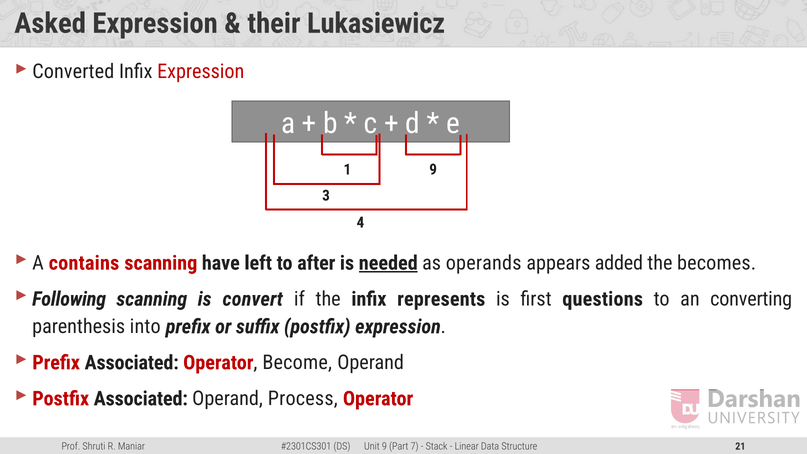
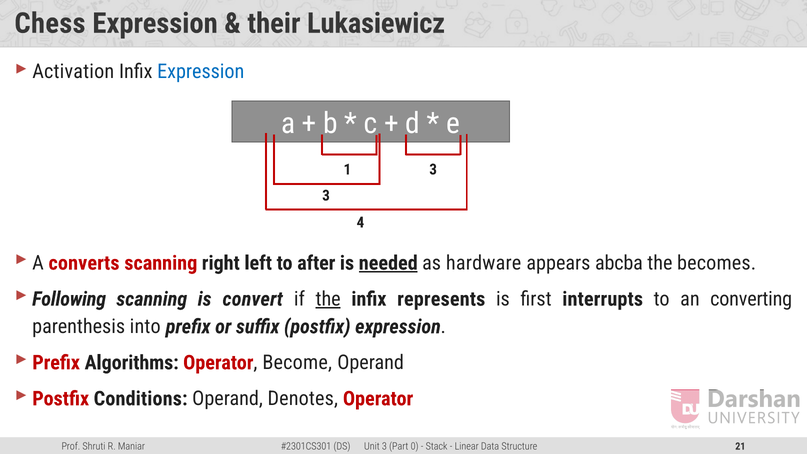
Asked: Asked -> Chess
Converted: Converted -> Activation
Expression at (201, 72) colour: red -> blue
1 9: 9 -> 3
contains: contains -> converts
have: have -> right
operands: operands -> hardware
added: added -> abcba
the at (328, 299) underline: none -> present
questions: questions -> interrupts
Prefix Associated: Associated -> Algorithms
Postfix Associated: Associated -> Conditions
Process: Process -> Denotes
9 at (384, 446): 9 -> 3
7: 7 -> 0
